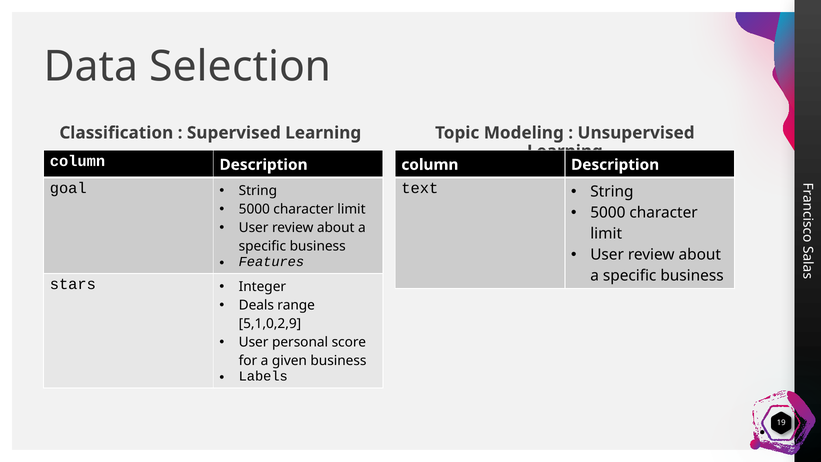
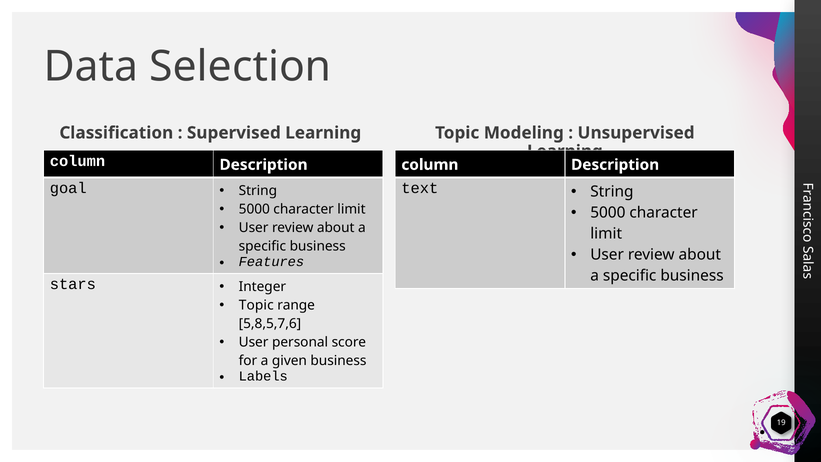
Deals at (256, 305): Deals -> Topic
5,1,0,2,9: 5,1,0,2,9 -> 5,8,5,7,6
